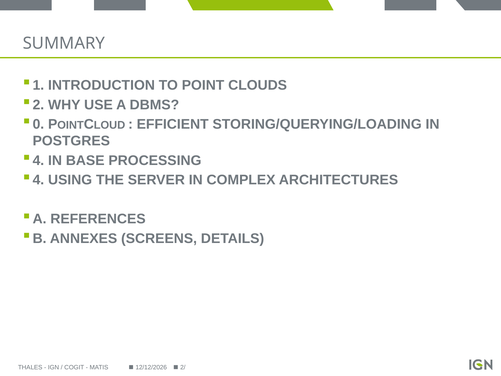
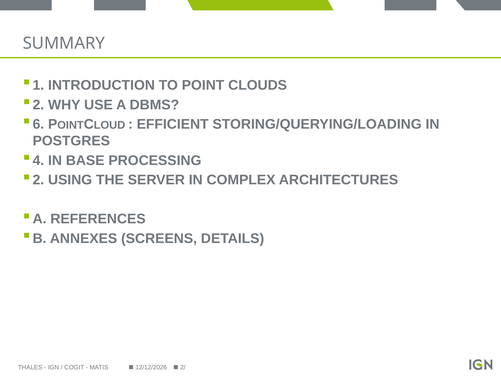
0: 0 -> 6
4 at (38, 180): 4 -> 2
